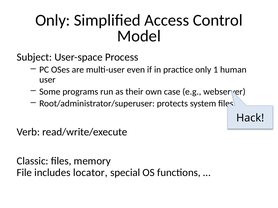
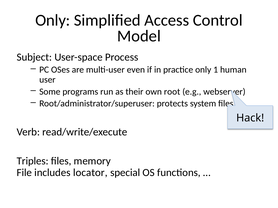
case: case -> root
Classic: Classic -> Triples
